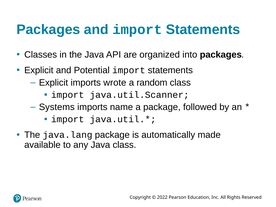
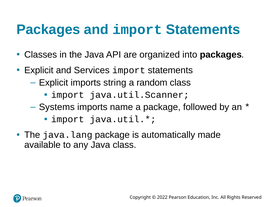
Potential: Potential -> Services
wrote: wrote -> string
